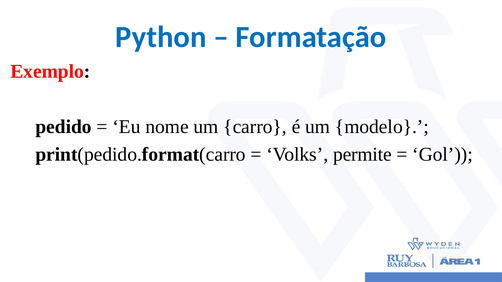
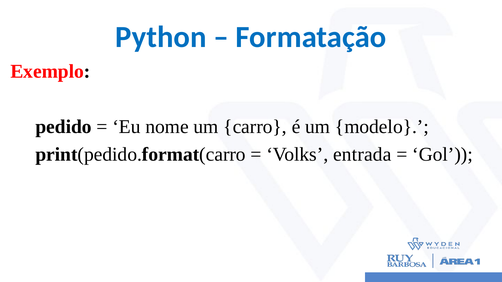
permite: permite -> entrada
